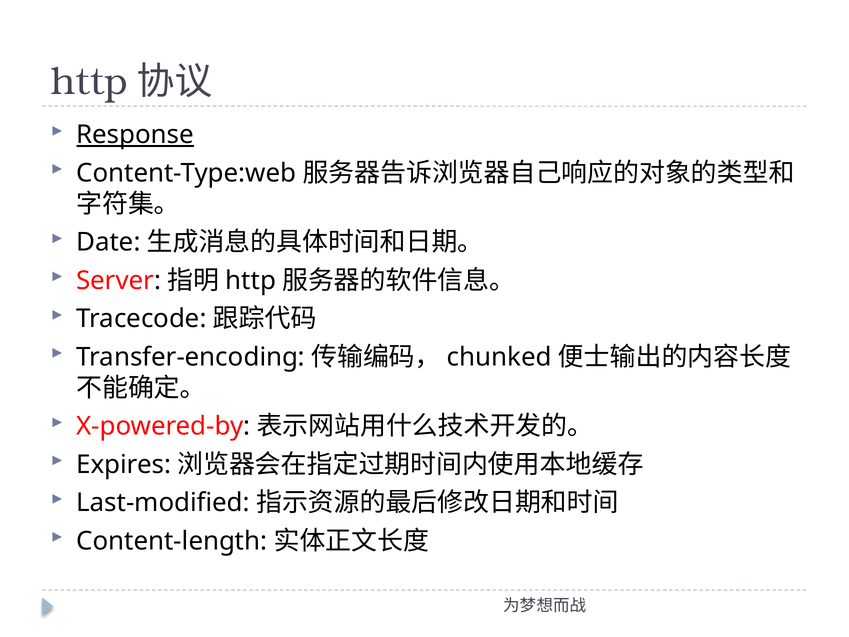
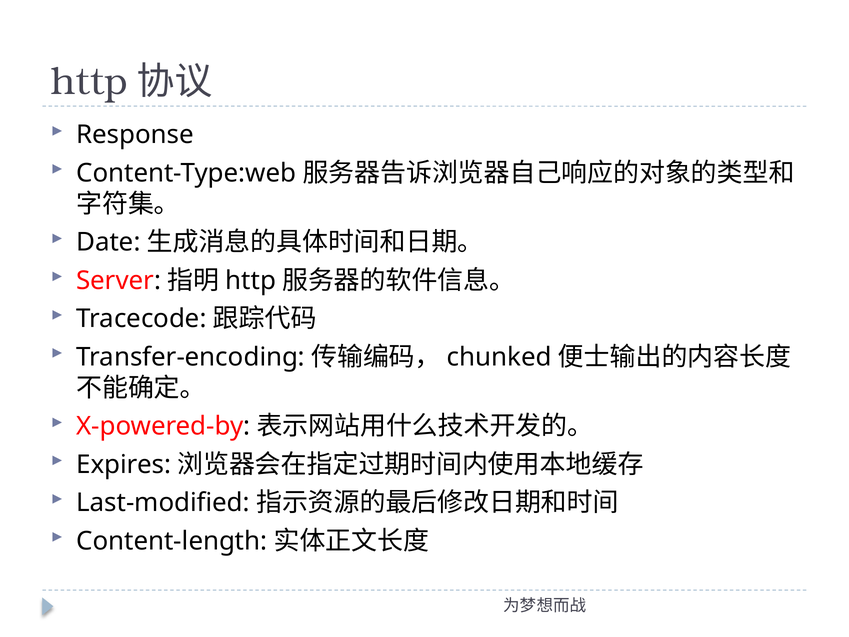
Response underline: present -> none
